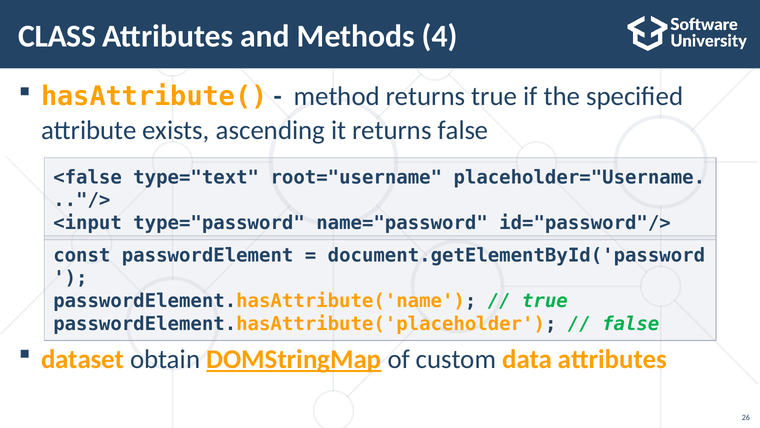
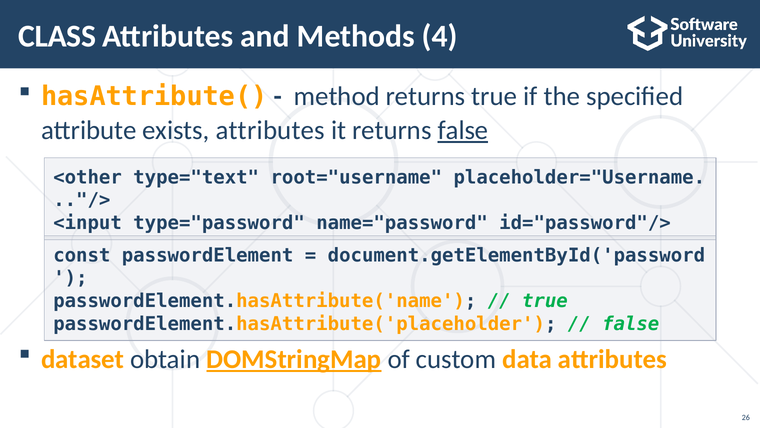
exists ascending: ascending -> attributes
false at (463, 130) underline: none -> present
<false: <false -> <other
